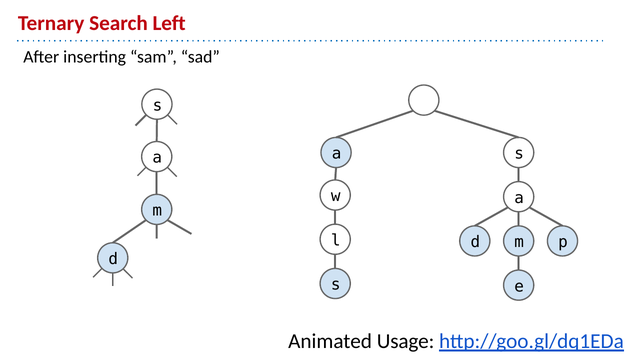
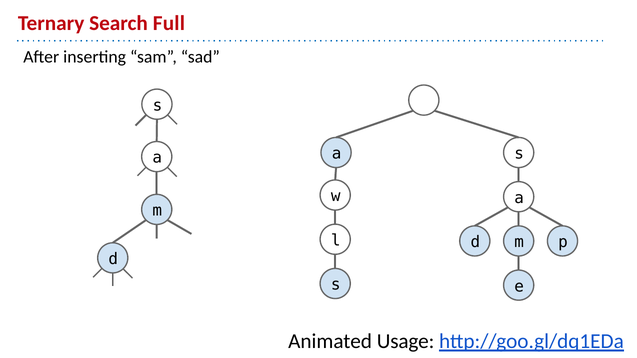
Left: Left -> Full
